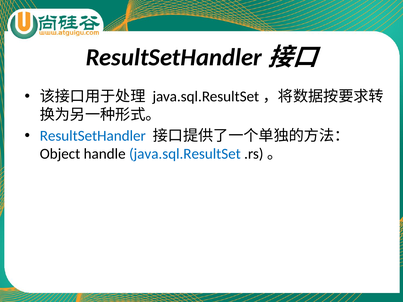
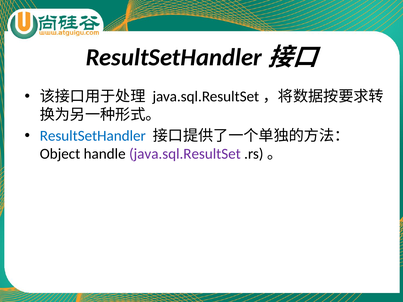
java.sql.ResultSet colour: blue -> purple
